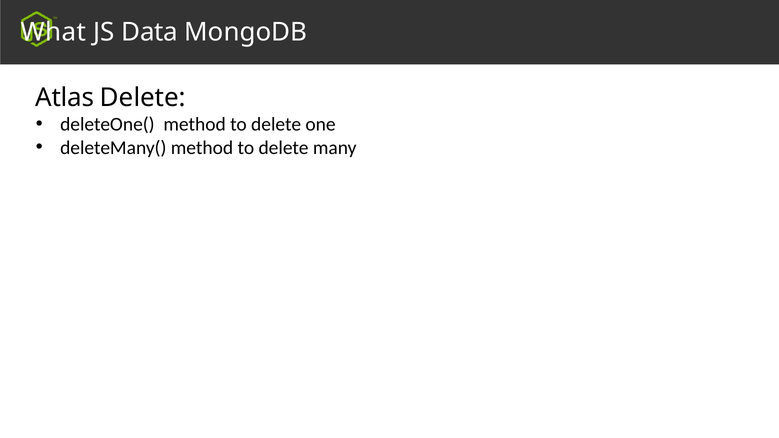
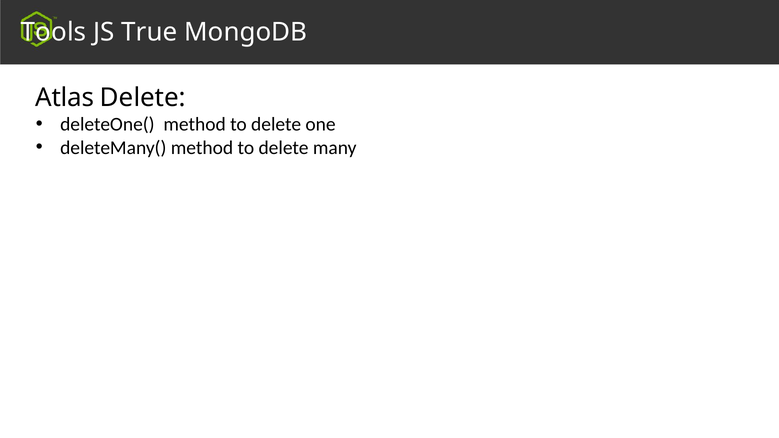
What: What -> Tools
Data: Data -> True
